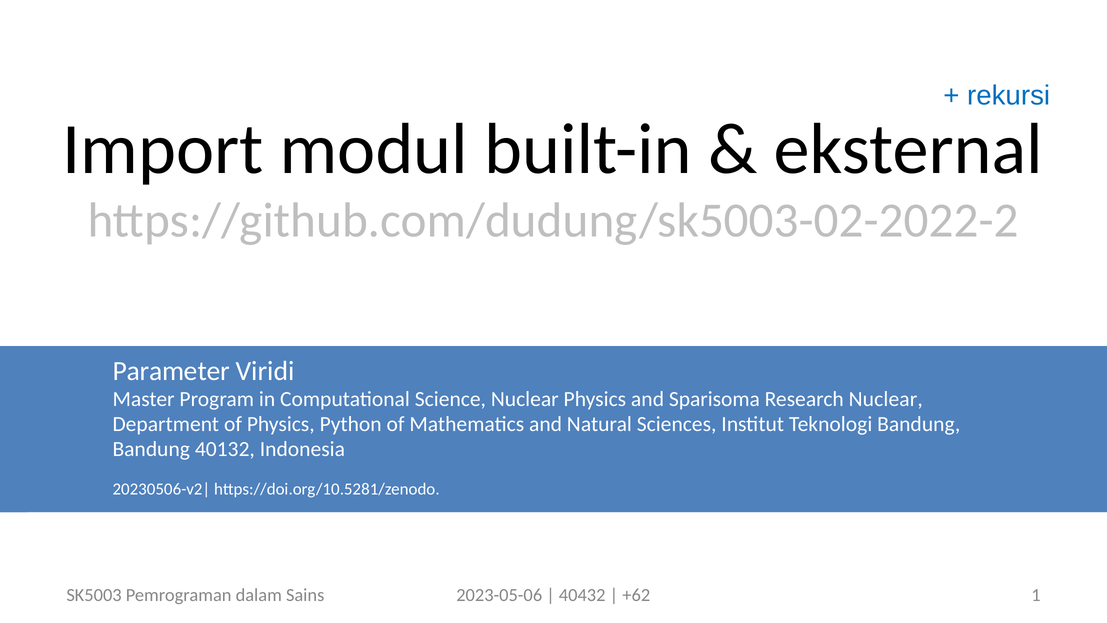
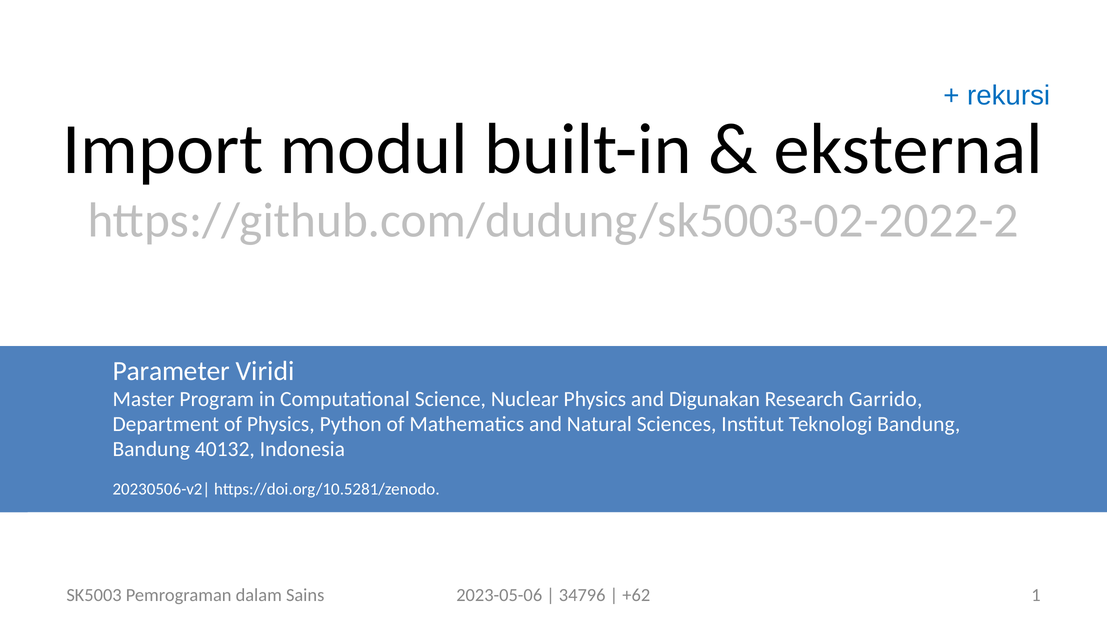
Sparisoma: Sparisoma -> Digunakan
Research Nuclear: Nuclear -> Garrido
40432: 40432 -> 34796
